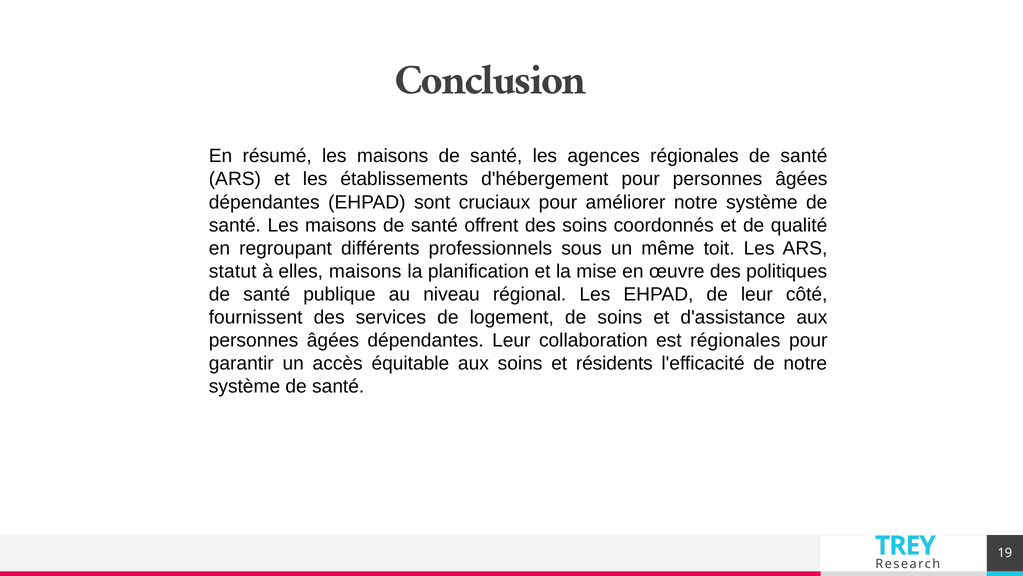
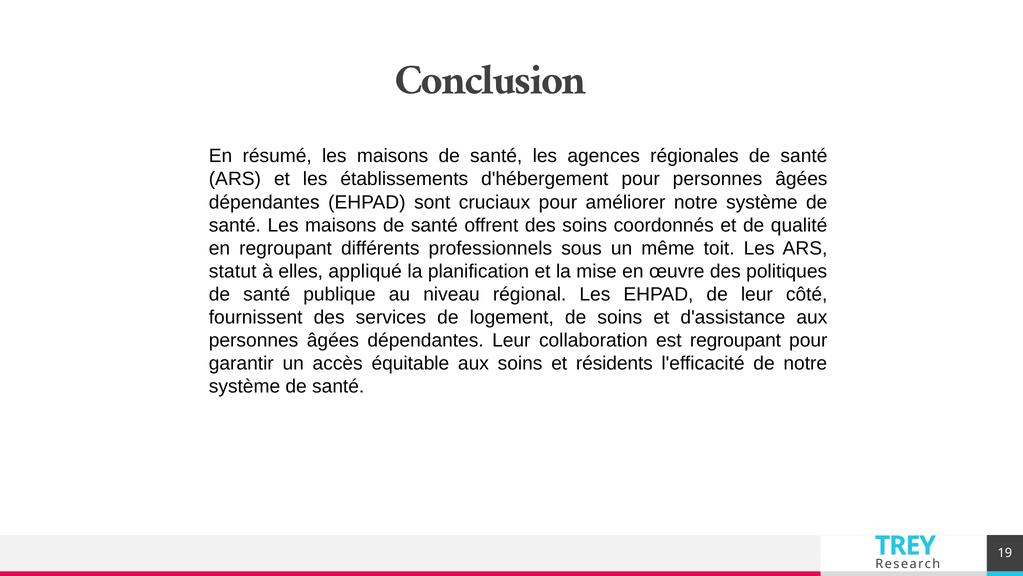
elles maisons: maisons -> appliqué
est régionales: régionales -> regroupant
